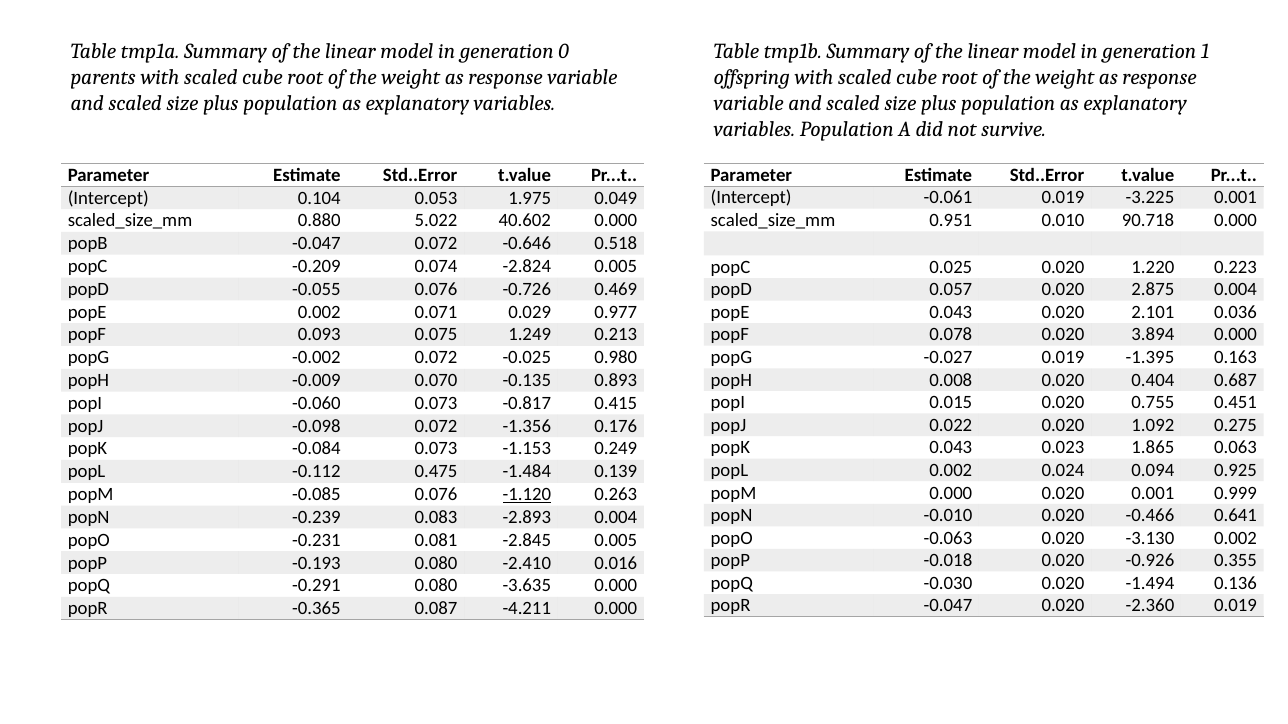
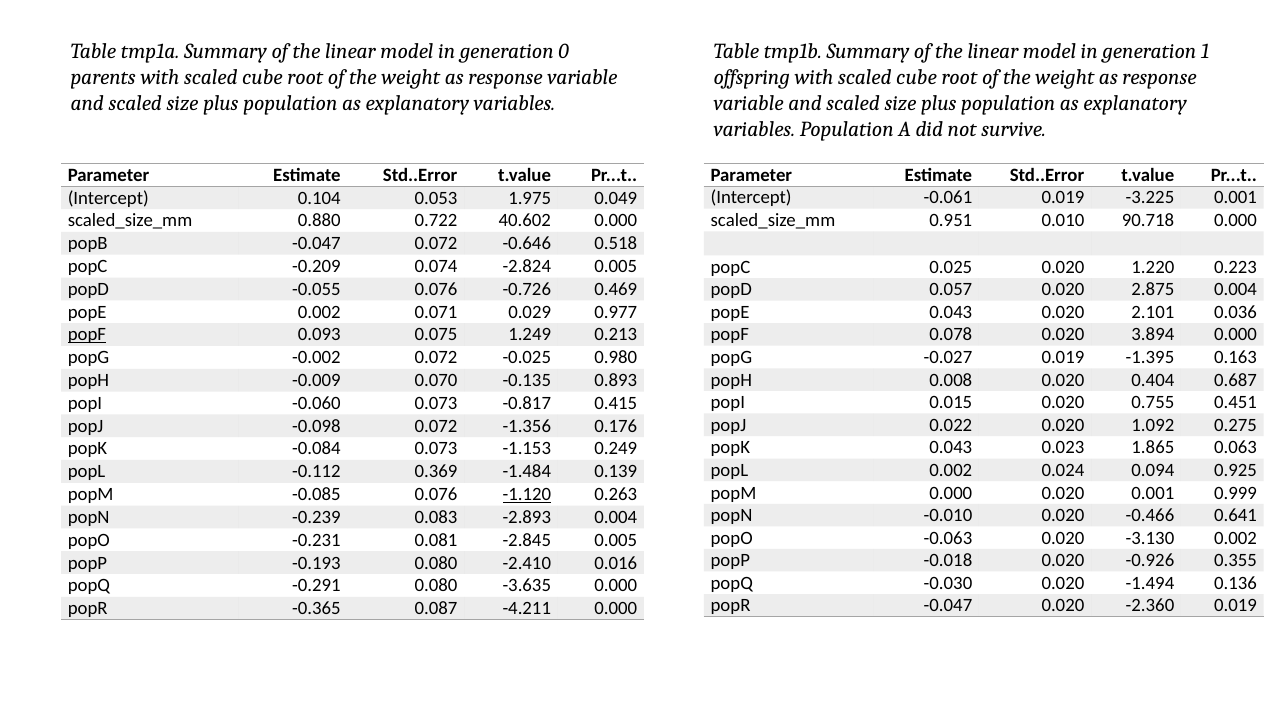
5.022: 5.022 -> 0.722
popF at (87, 335) underline: none -> present
0.475: 0.475 -> 0.369
